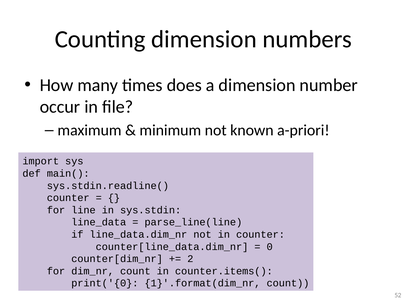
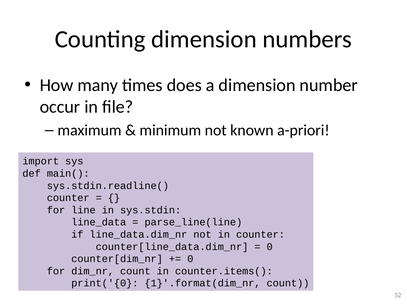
2 at (190, 259): 2 -> 0
